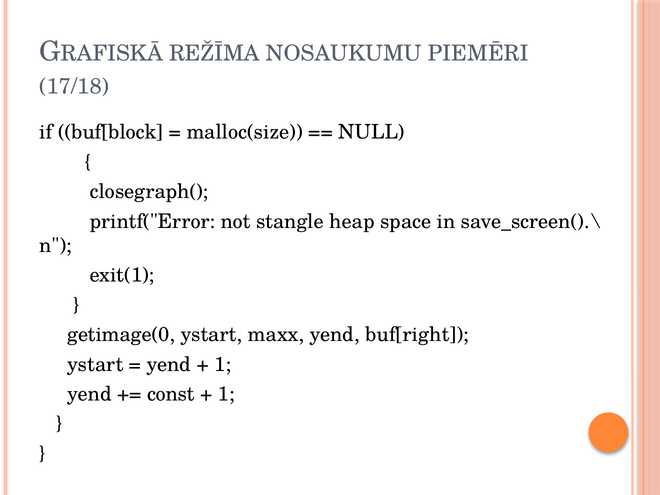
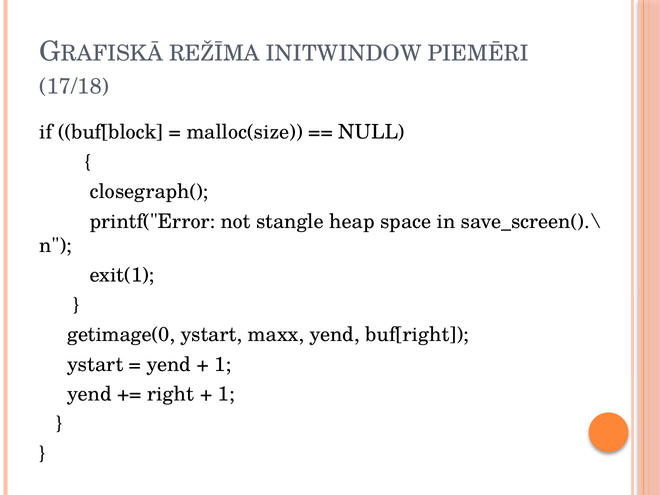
NOSAUKUMU: NOSAUKUMU -> INITWINDOW
const: const -> right
